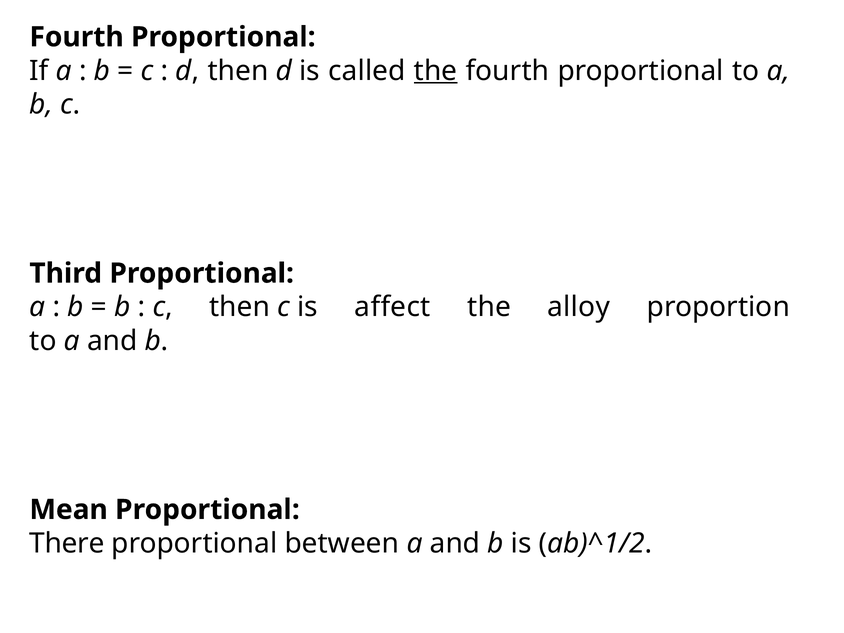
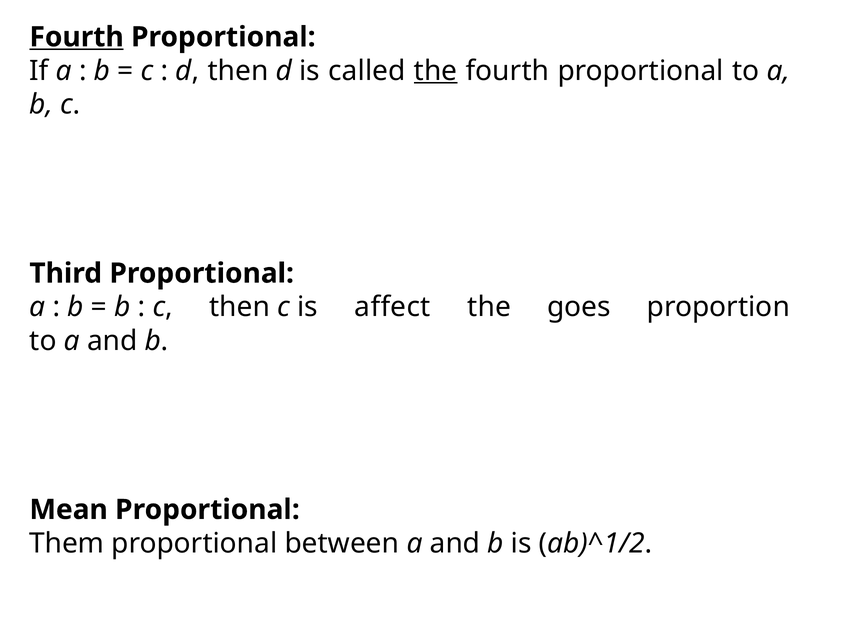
Fourth at (77, 37) underline: none -> present
alloy: alloy -> goes
There: There -> Them
